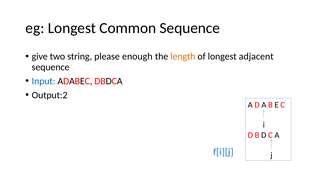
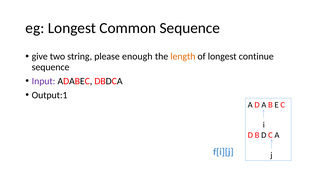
adjacent: adjacent -> continue
Input colour: blue -> purple
Output:2: Output:2 -> Output:1
